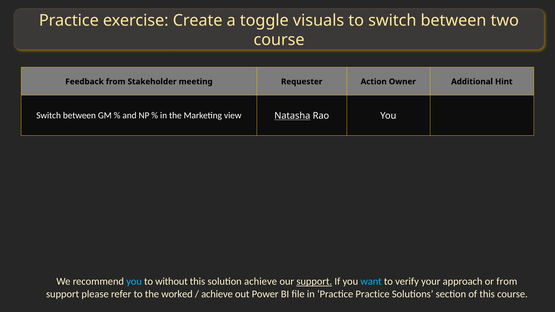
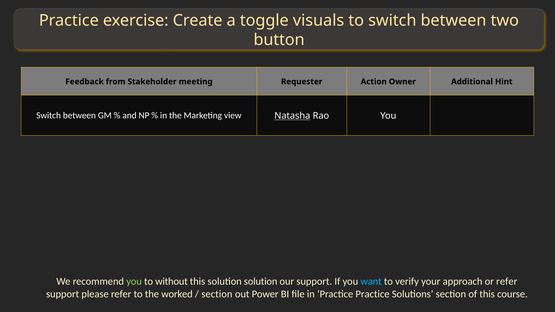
course at (279, 40): course -> button
you at (134, 282) colour: light blue -> light green
solution achieve: achieve -> solution
support at (314, 282) underline: present -> none
or from: from -> refer
achieve at (217, 294): achieve -> section
